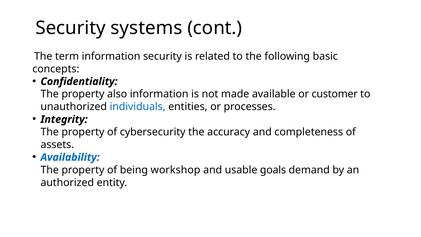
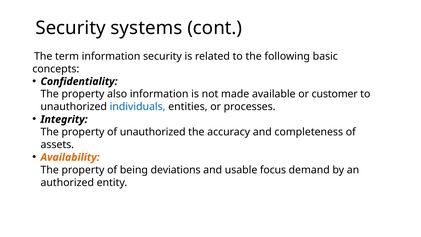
of cybersecurity: cybersecurity -> unauthorized
Availability colour: blue -> orange
workshop: workshop -> deviations
goals: goals -> focus
